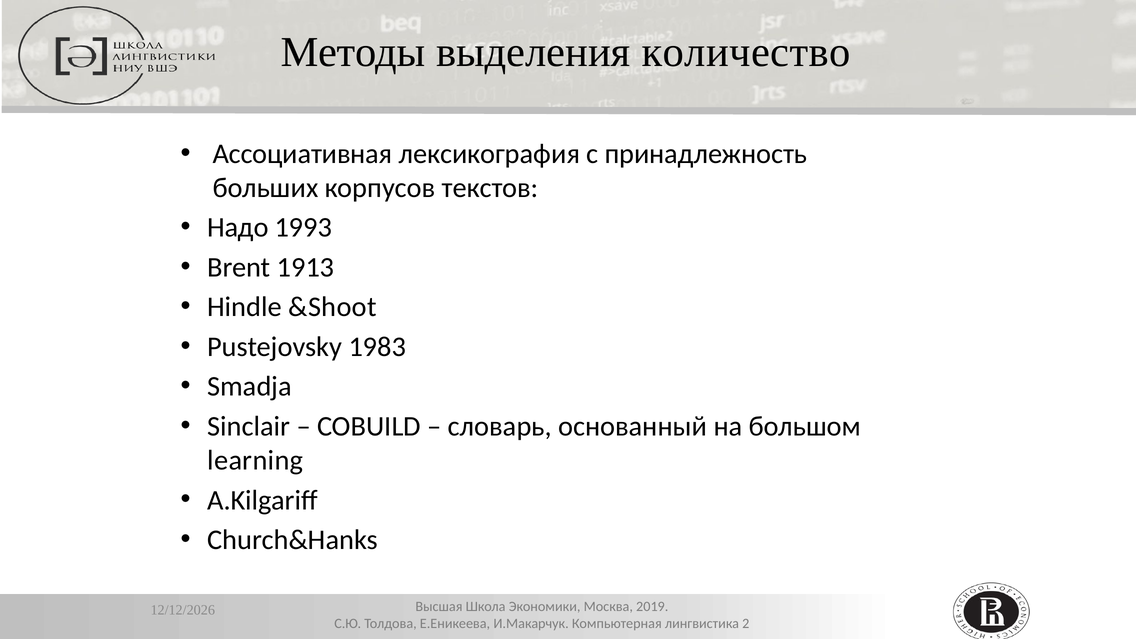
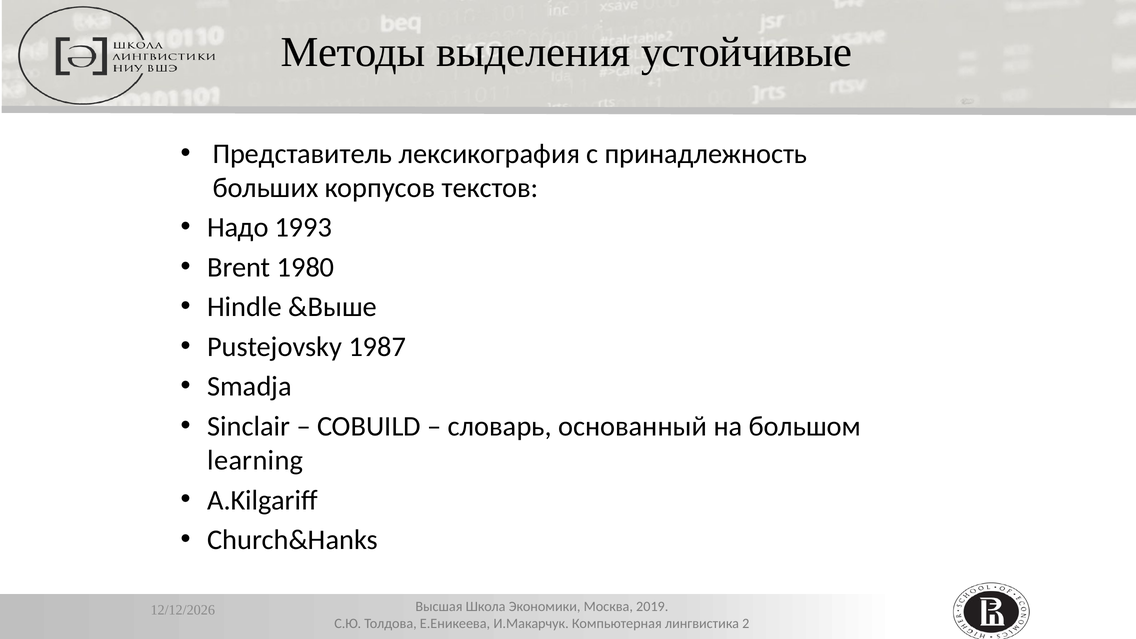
количество: количество -> устойчивые
Ассоциативная: Ассоциативная -> Представитель
1913: 1913 -> 1980
&Shoot: &Shoot -> &Выше
1983: 1983 -> 1987
